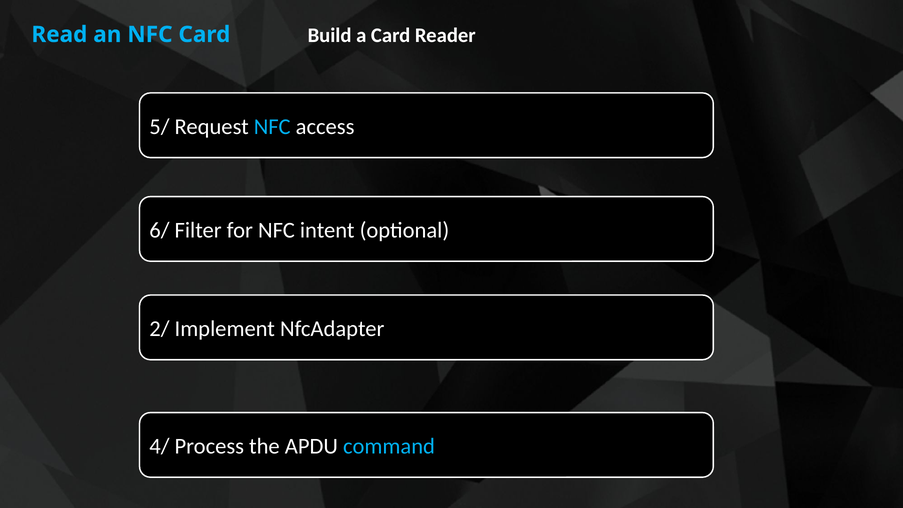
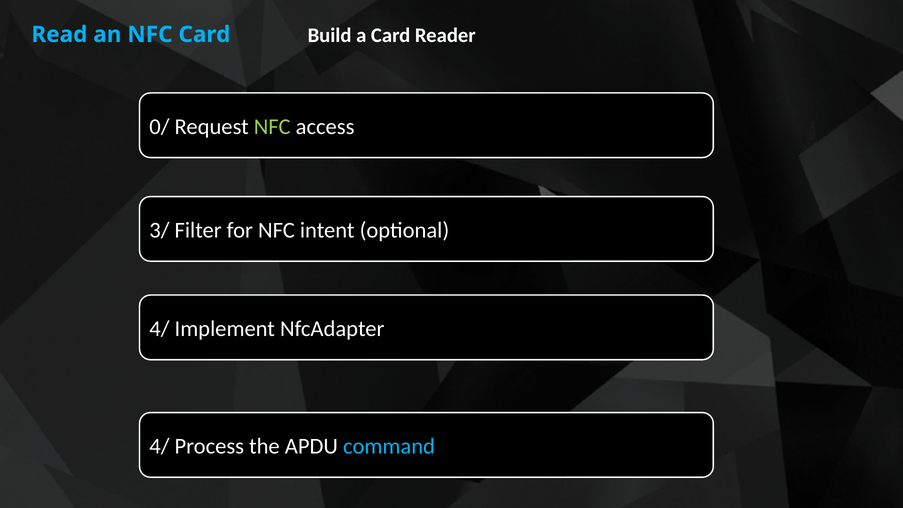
5/: 5/ -> 0/
NFC at (272, 127) colour: light blue -> light green
6/: 6/ -> 3/
2/ at (159, 329): 2/ -> 4/
